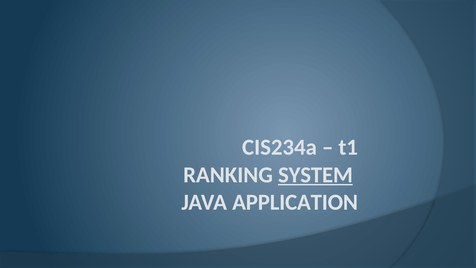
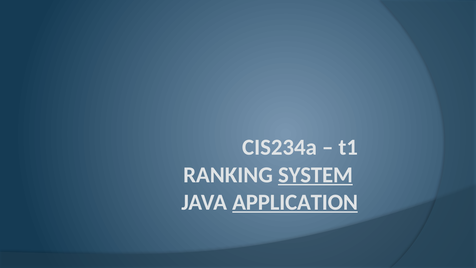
APPLICATION underline: none -> present
